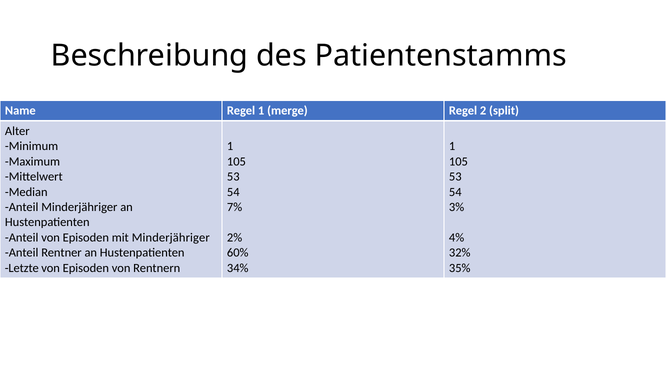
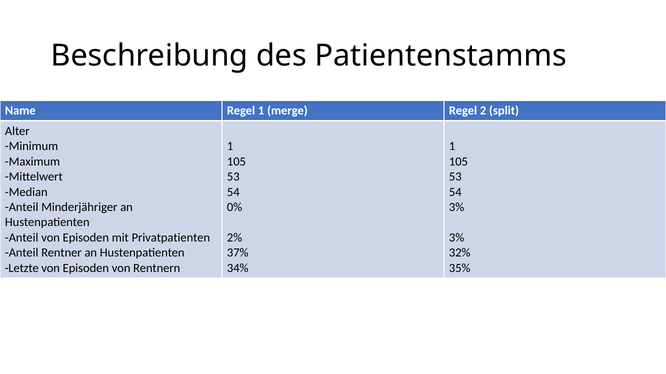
7%: 7% -> 0%
mit Minderjähriger: Minderjähriger -> Privatpatienten
4% at (457, 238): 4% -> 3%
60%: 60% -> 37%
